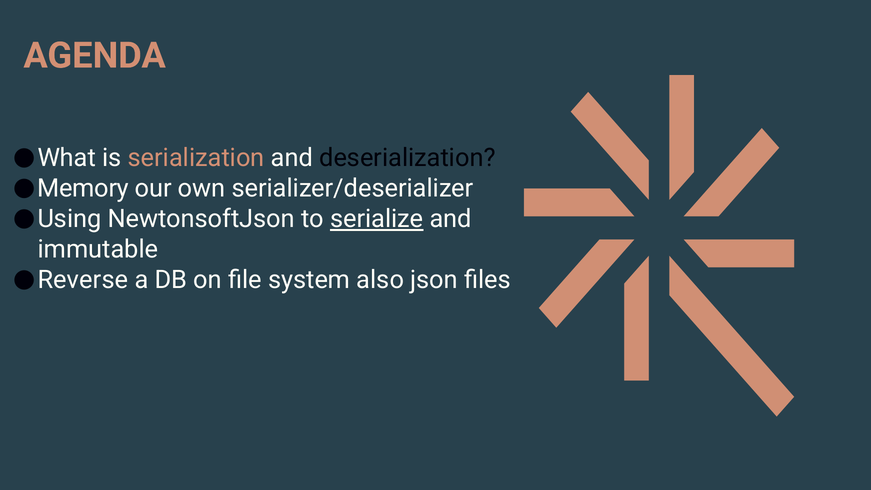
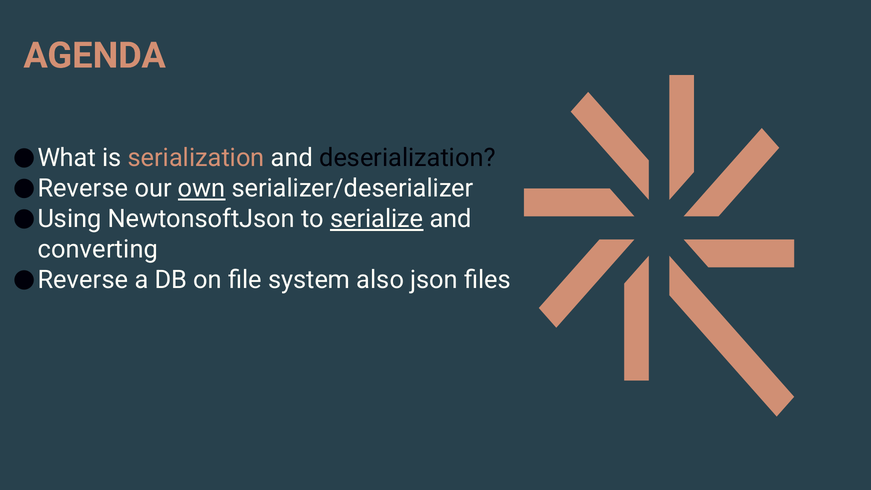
Memory at (83, 189): Memory -> Reverse
own underline: none -> present
immutable: immutable -> converting
